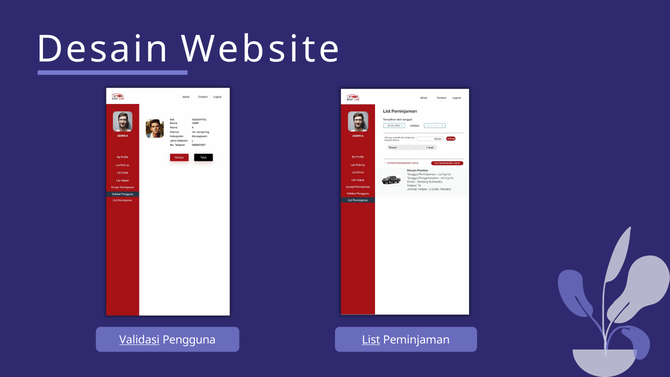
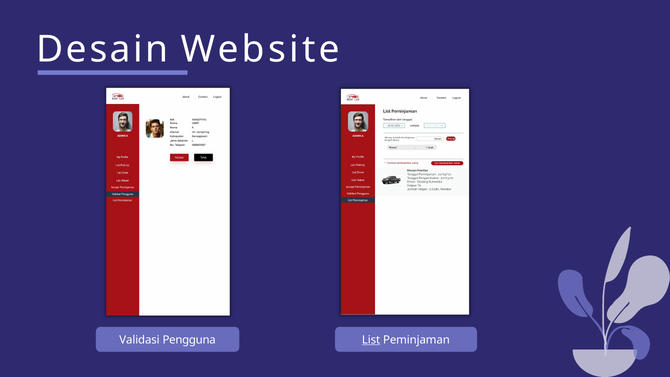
Validasi underline: present -> none
